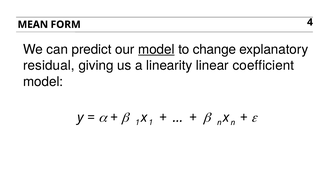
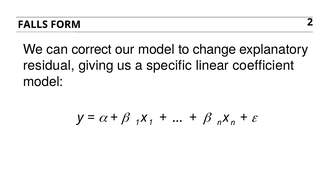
MEAN: MEAN -> FALLS
4: 4 -> 2
predict: predict -> correct
model at (156, 49) underline: present -> none
linearity: linearity -> specific
